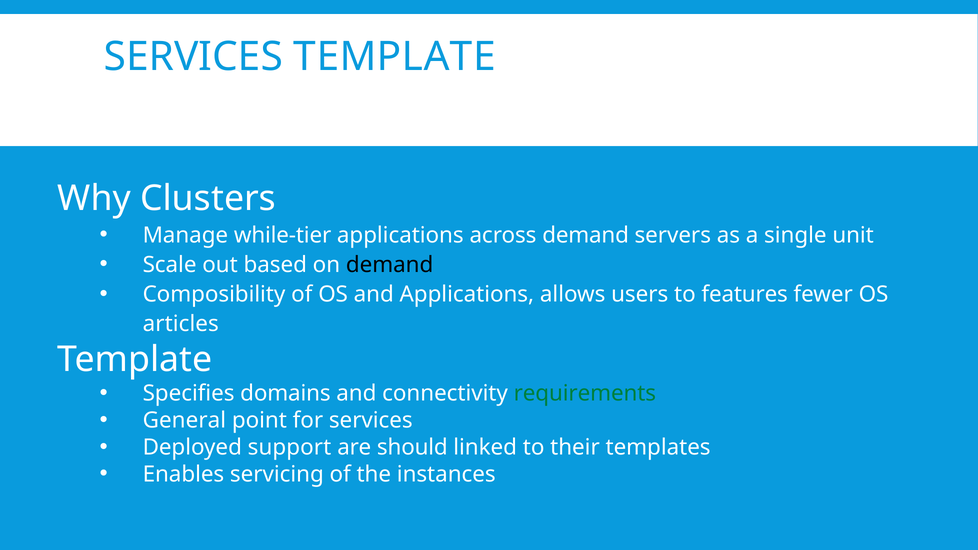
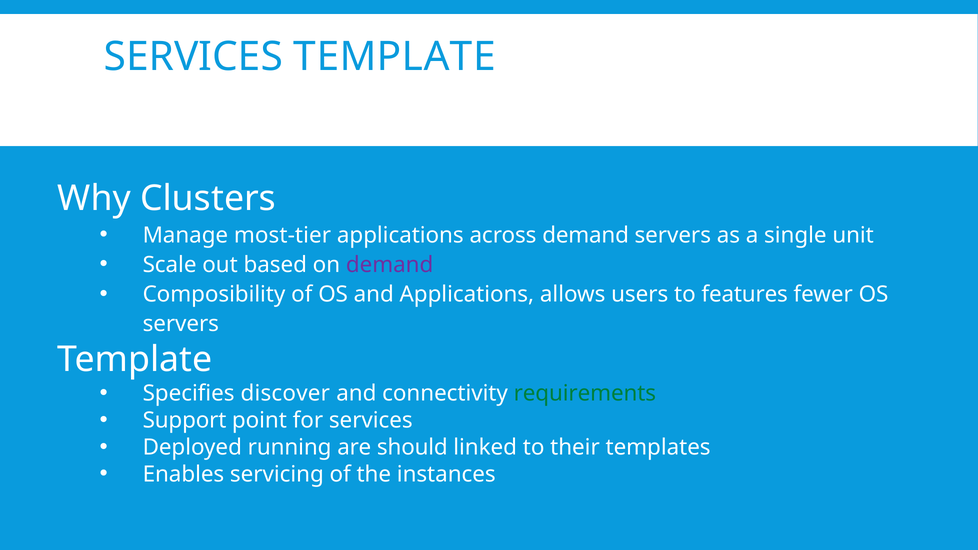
while-tier: while-tier -> most-tier
demand at (390, 265) colour: black -> purple
articles at (181, 324): articles -> servers
domains: domains -> discover
General: General -> Support
support: support -> running
